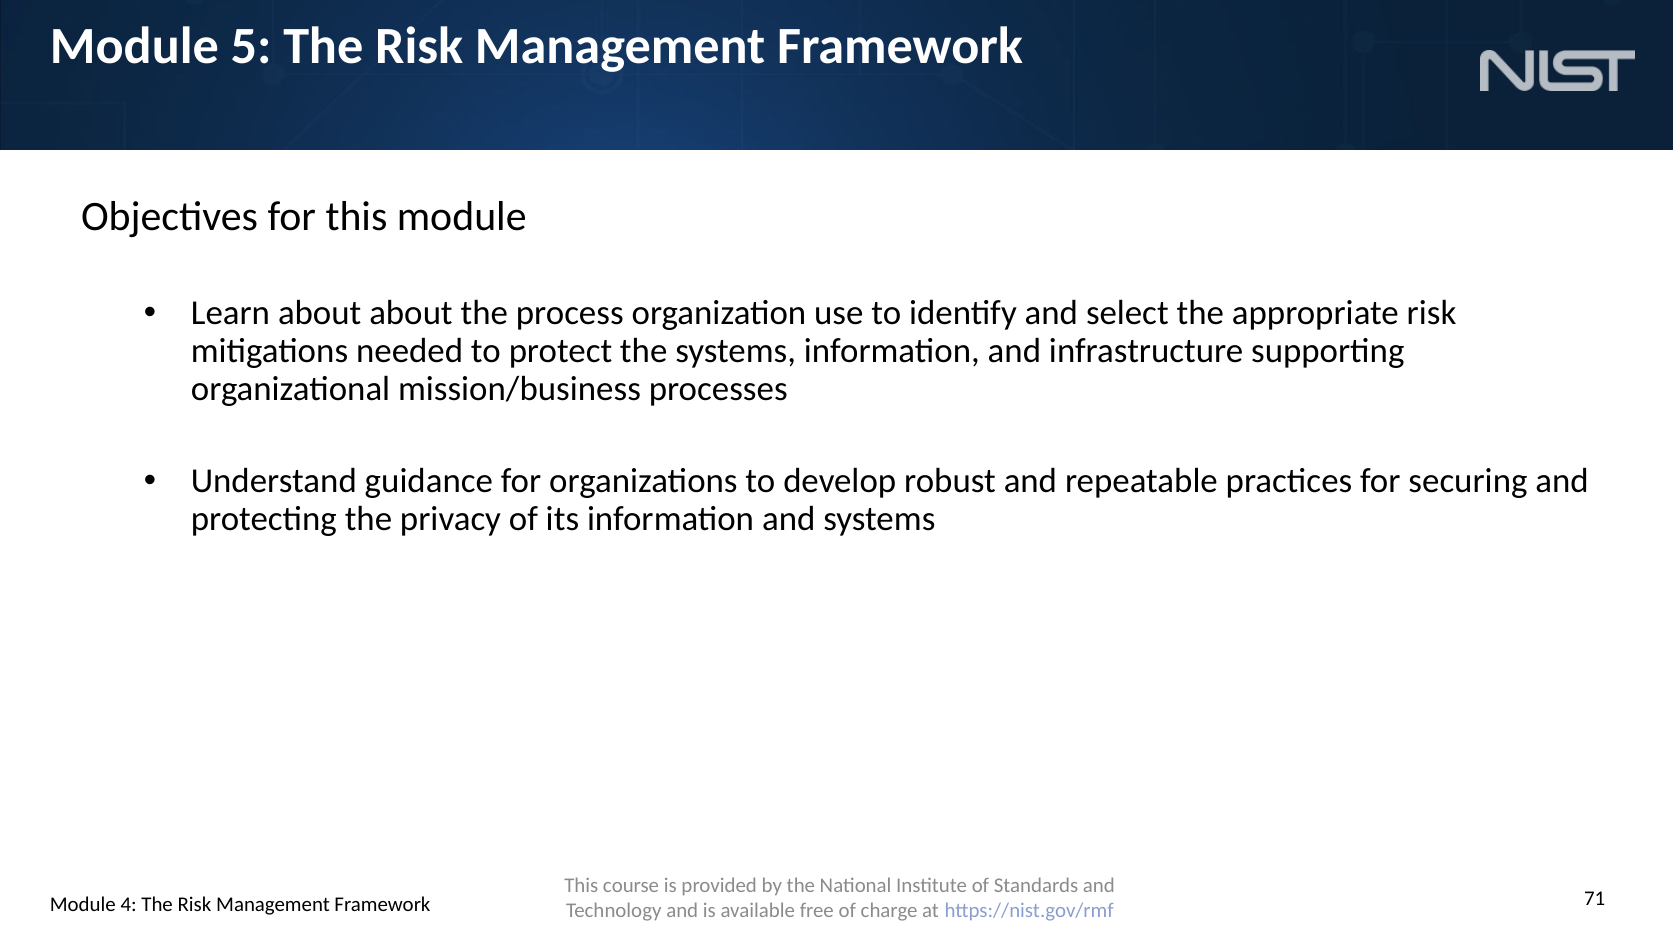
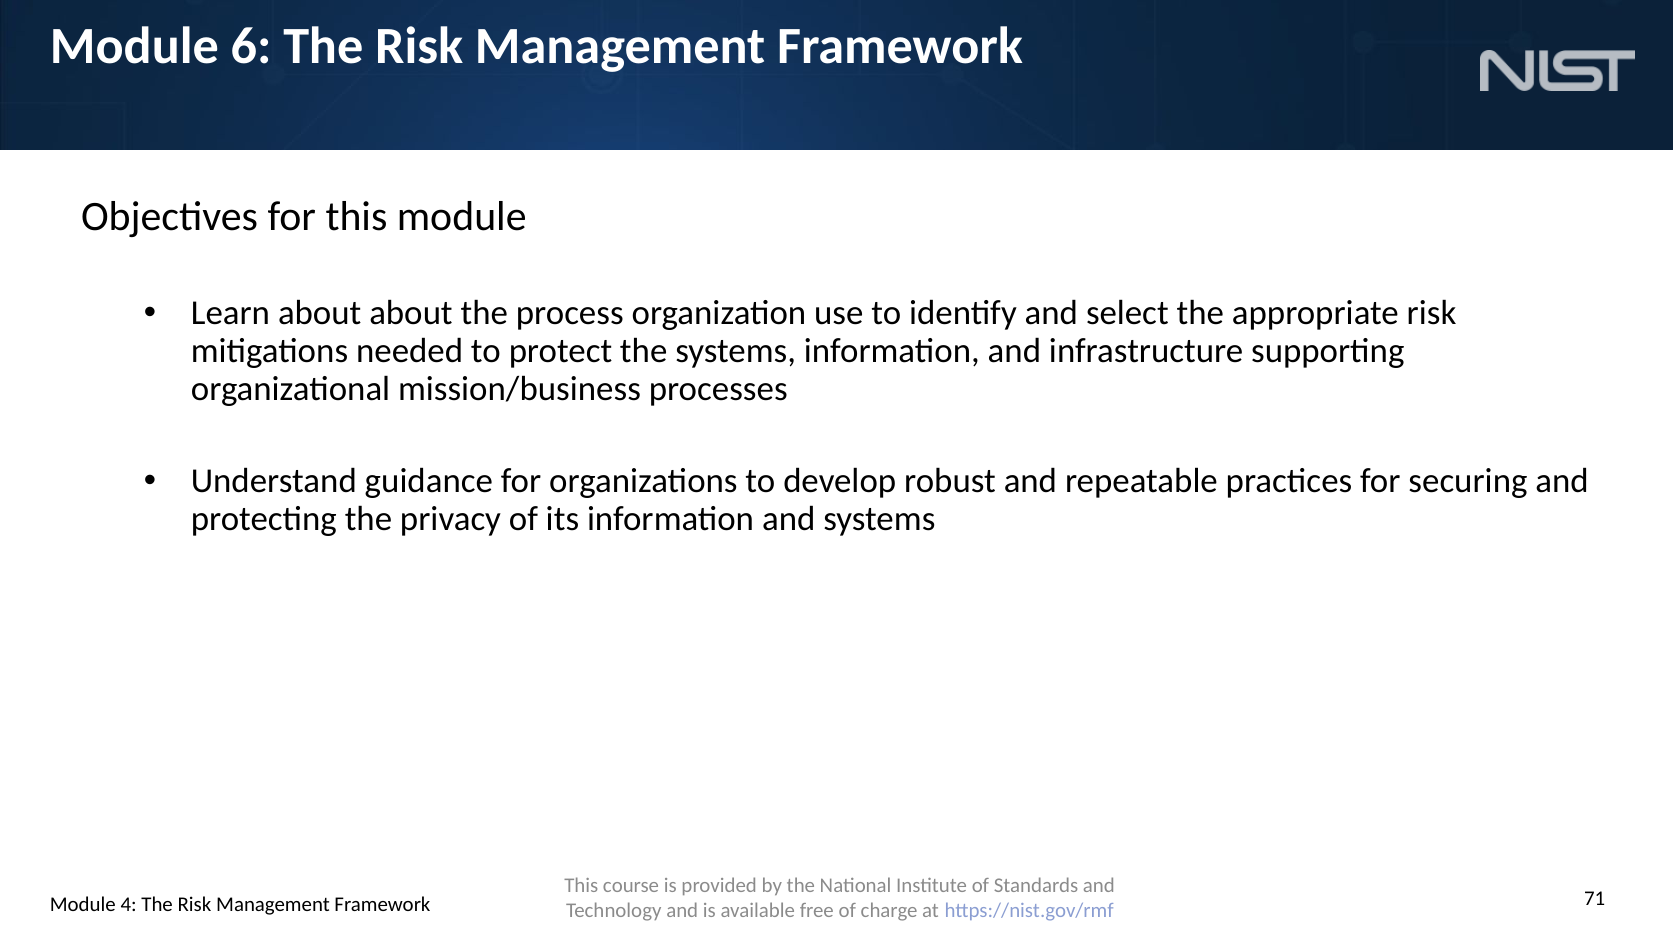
5: 5 -> 6
